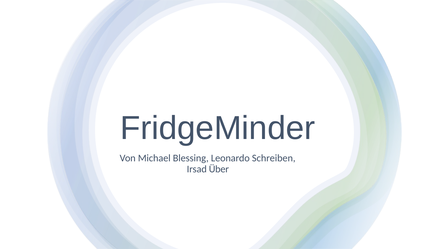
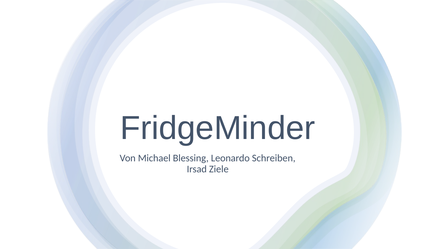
Über: Über -> Ziele
